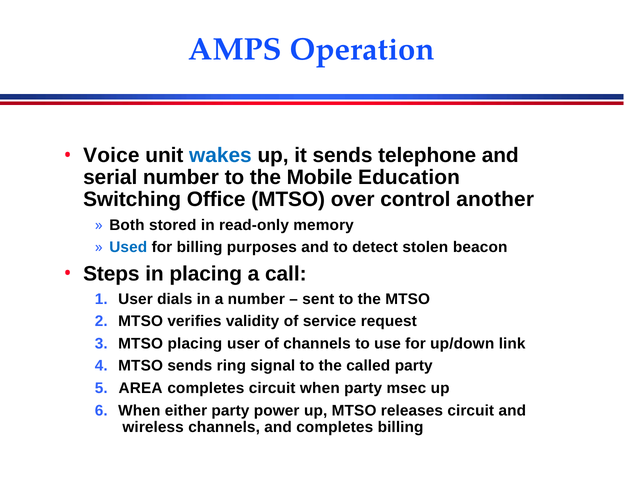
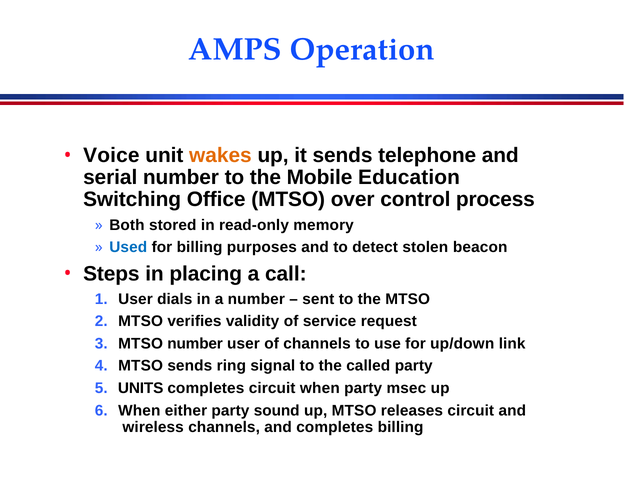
wakes colour: blue -> orange
another: another -> process
MTSO placing: placing -> number
AREA: AREA -> UNITS
power: power -> sound
